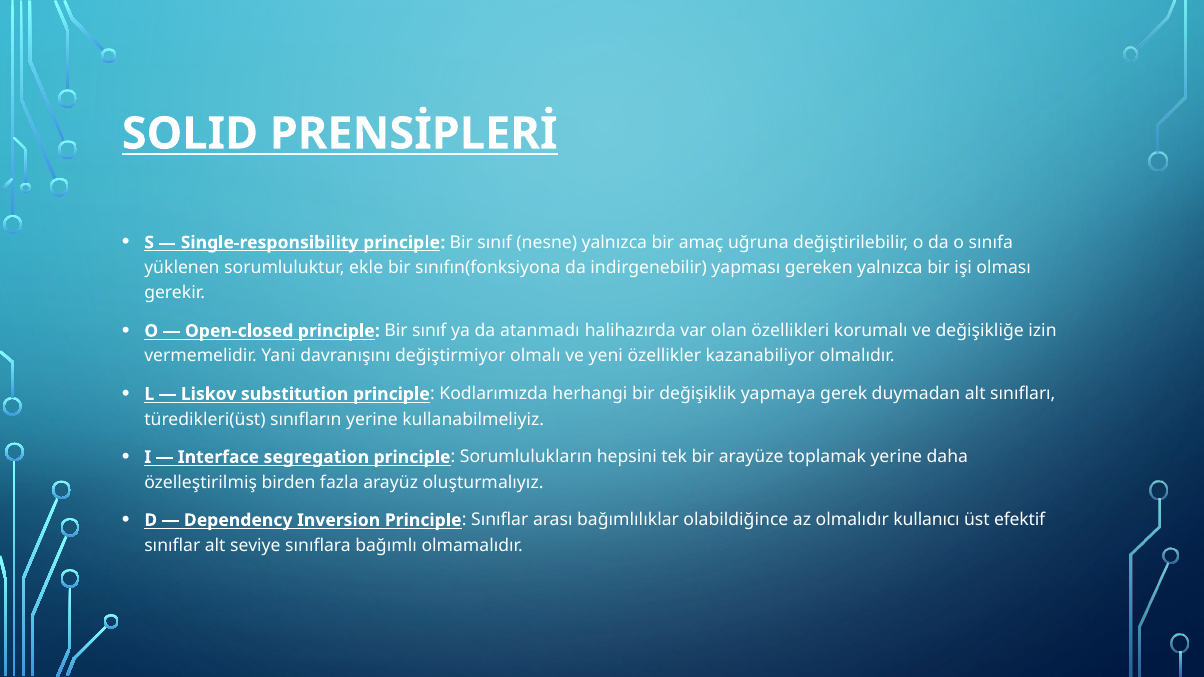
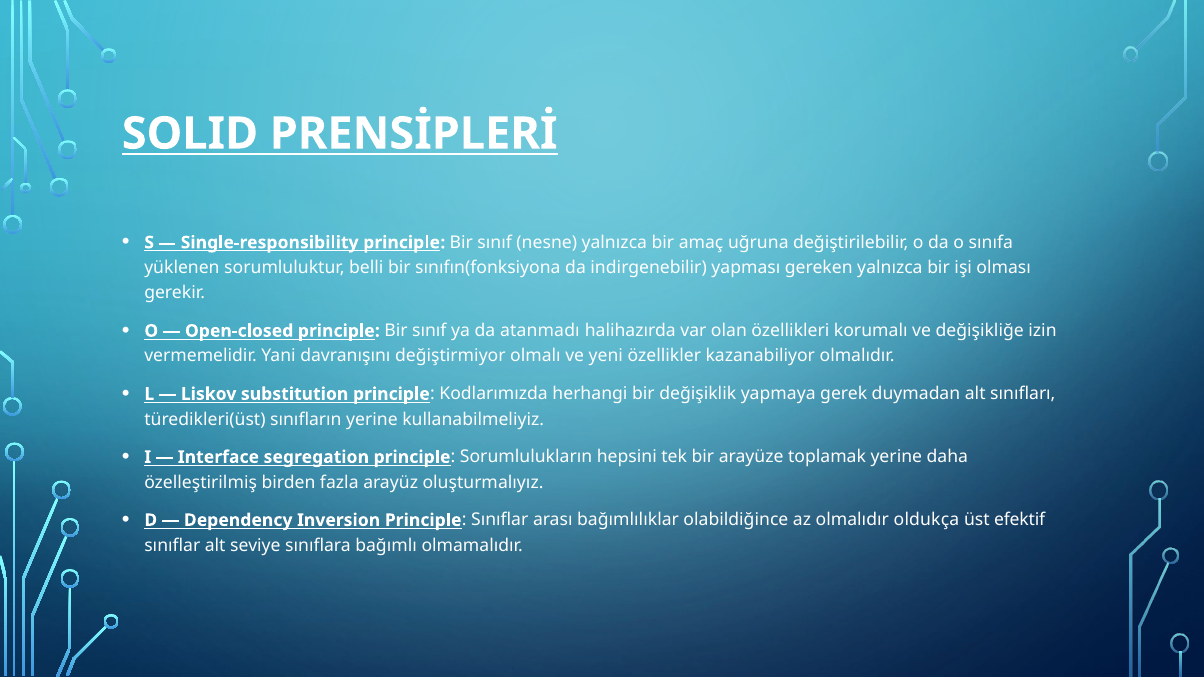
ekle: ekle -> belli
kullanıcı: kullanıcı -> oldukça
